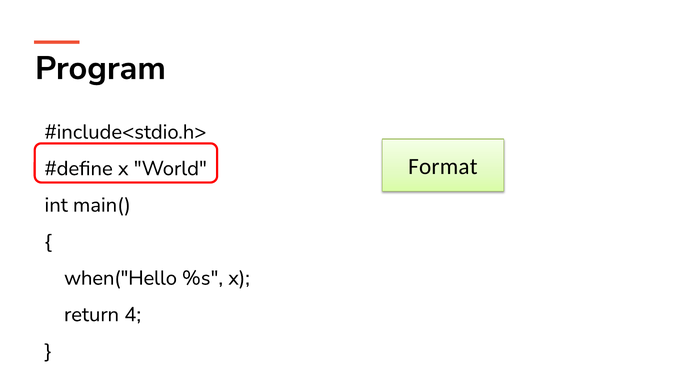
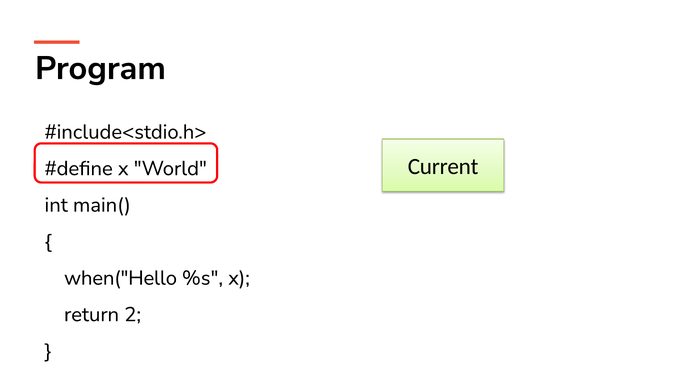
Format: Format -> Current
4: 4 -> 2
